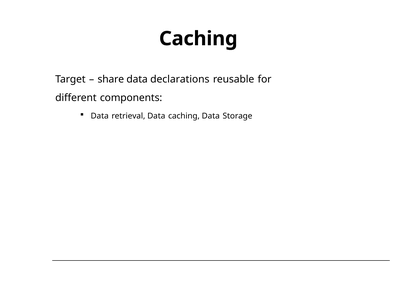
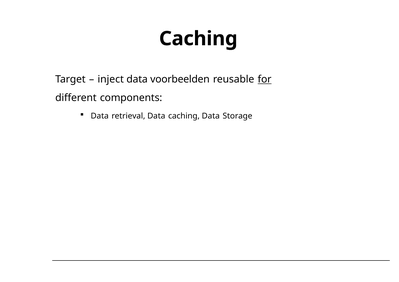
share: share -> inject
declarations: declarations -> voorbeelden
for underline: none -> present
